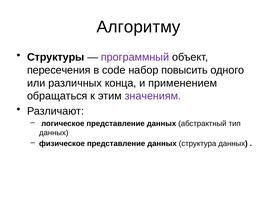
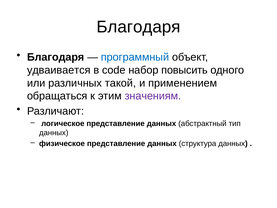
Алгоритму at (138, 27): Алгоритму -> Благодаря
Структуры at (56, 57): Структуры -> Благодаря
программный colour: purple -> blue
пересечения: пересечения -> удваивается
конца: конца -> такой
